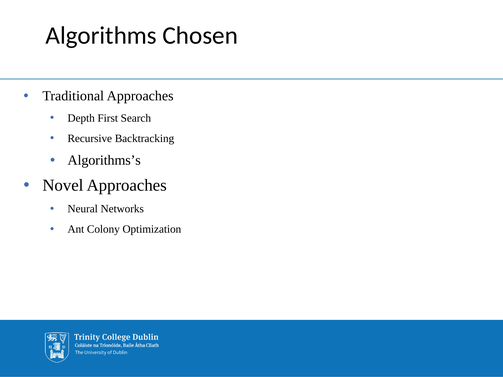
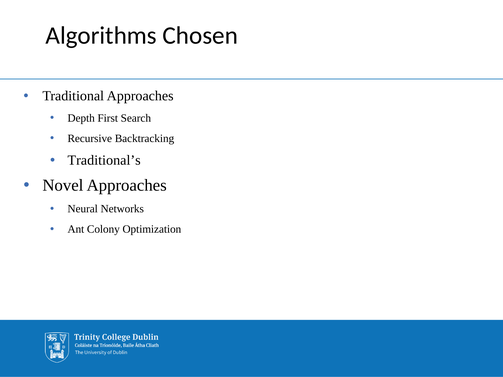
Algorithms’s: Algorithms’s -> Traditional’s
